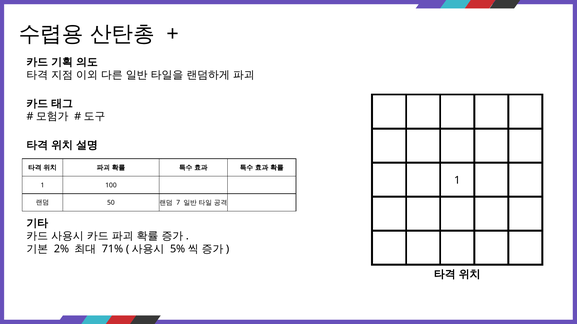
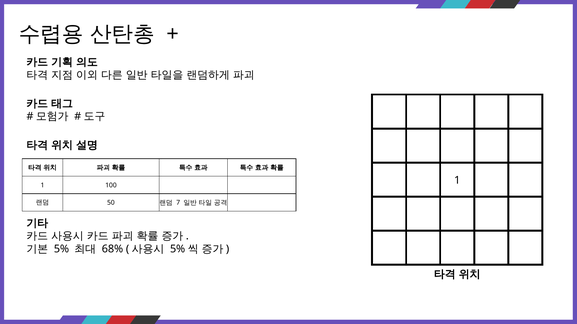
2%: 2% -> 5%
71%: 71% -> 68%
